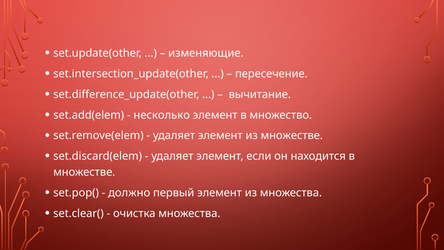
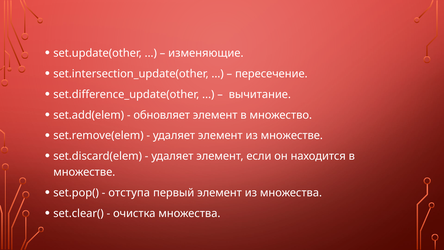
несколько: несколько -> обновляет
должно: должно -> отступа
